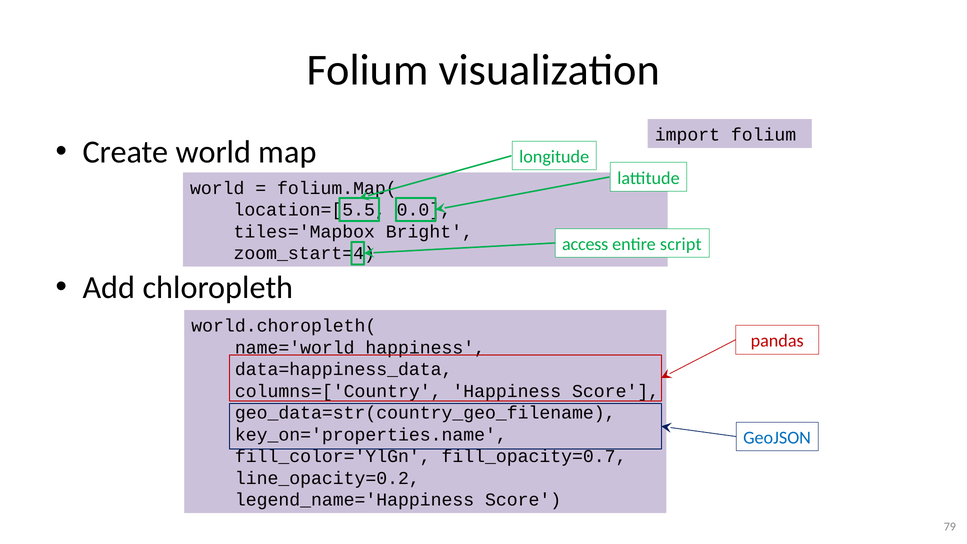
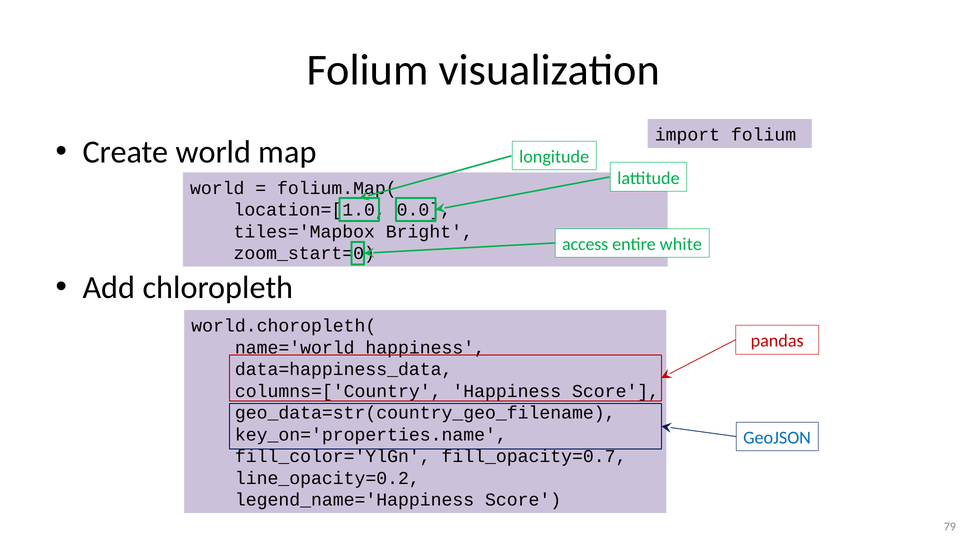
location=[5.5: location=[5.5 -> location=[1.0
script: script -> white
zoom_start=4: zoom_start=4 -> zoom_start=0
